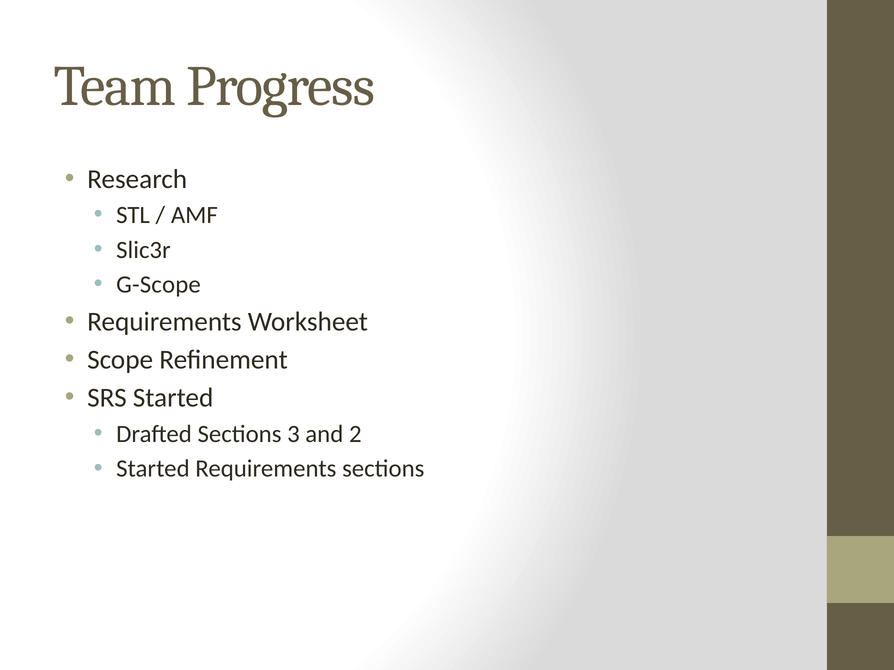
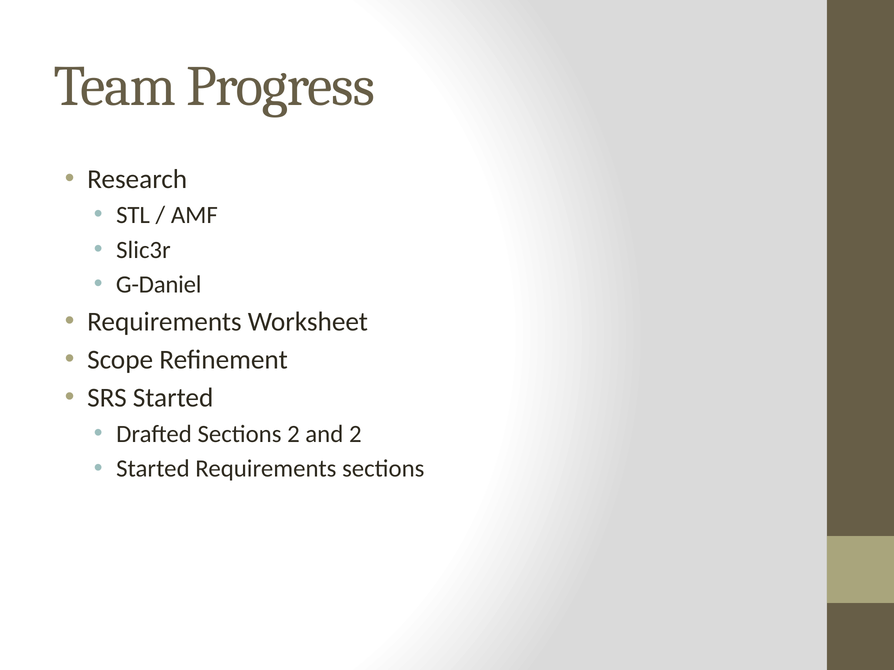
G-Scope: G-Scope -> G-Daniel
Sections 3: 3 -> 2
